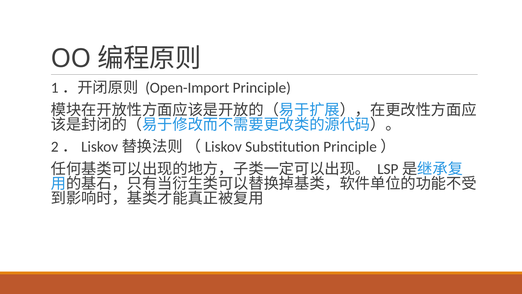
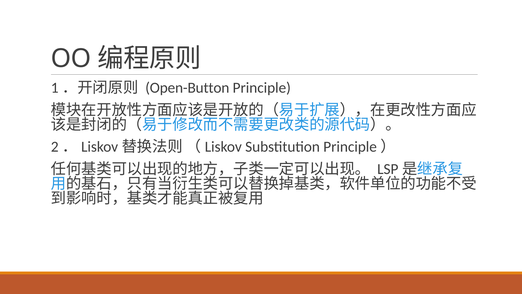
Open-Import: Open-Import -> Open-Button
